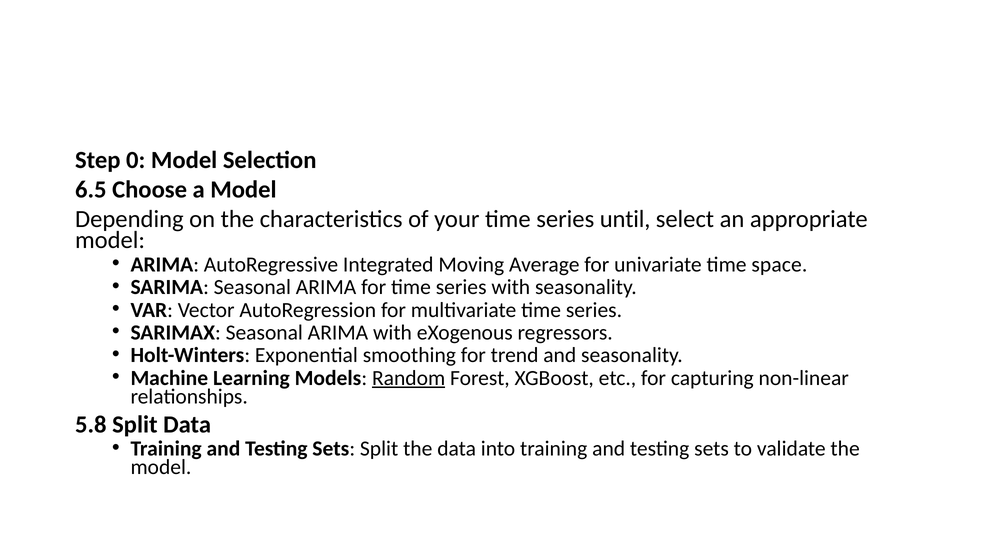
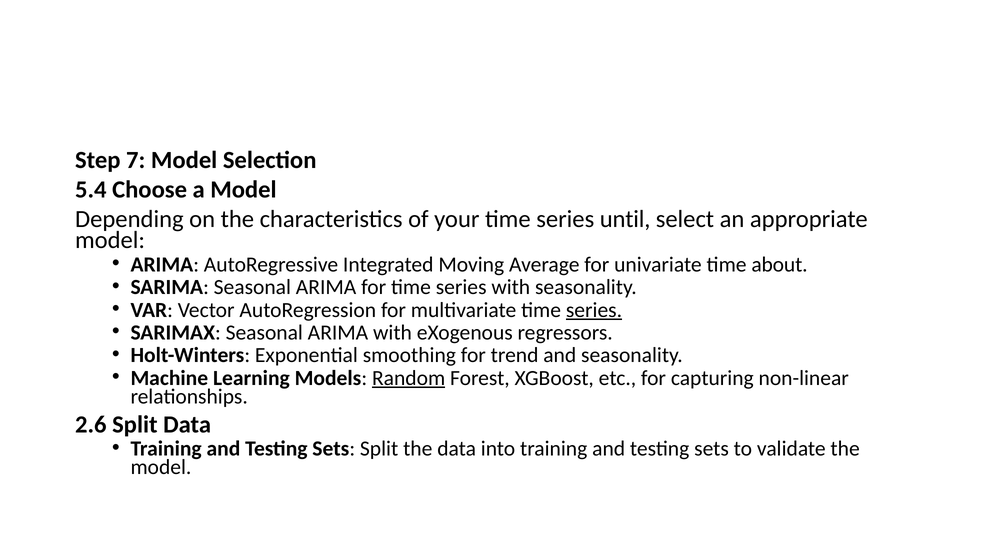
0: 0 -> 7
6.5: 6.5 -> 5.4
space: space -> about
series at (594, 310) underline: none -> present
5.8: 5.8 -> 2.6
